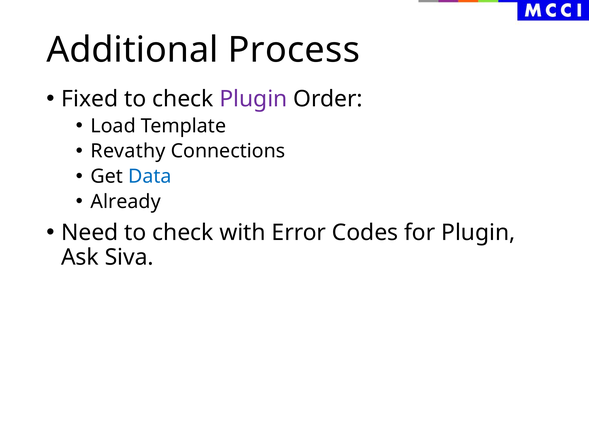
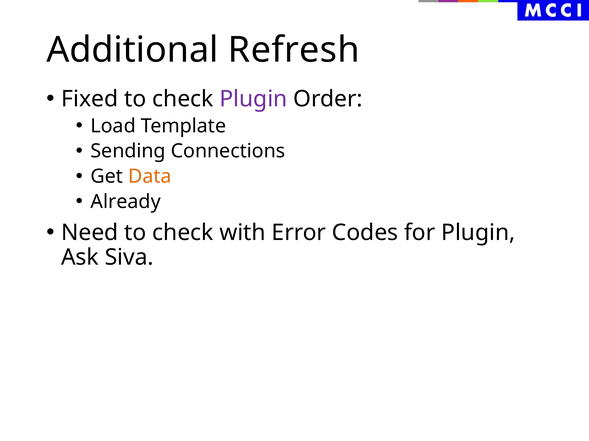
Process: Process -> Refresh
Revathy: Revathy -> Sending
Data colour: blue -> orange
